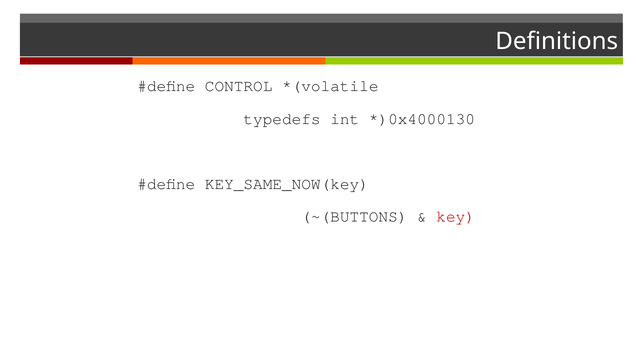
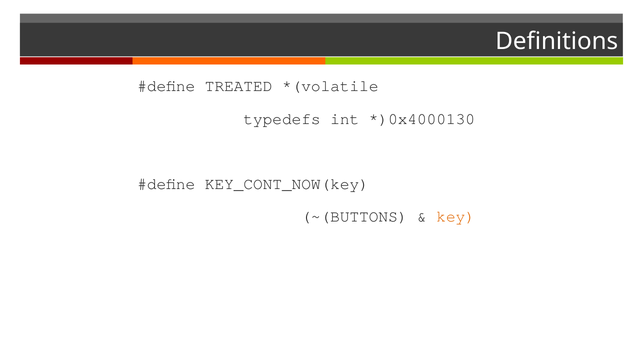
CONTROL: CONTROL -> TREATED
KEY_SAME_NOW(key: KEY_SAME_NOW(key -> KEY_CONT_NOW(key
key colour: red -> orange
